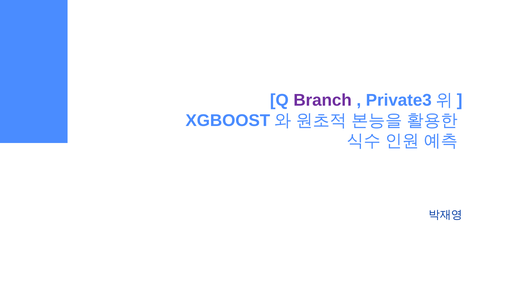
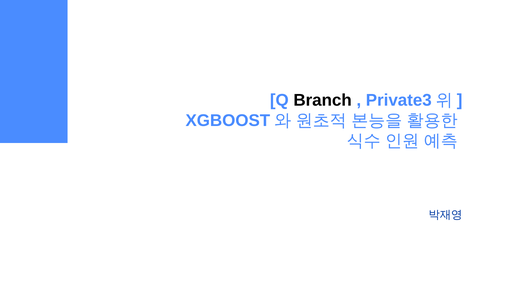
Branch colour: purple -> black
